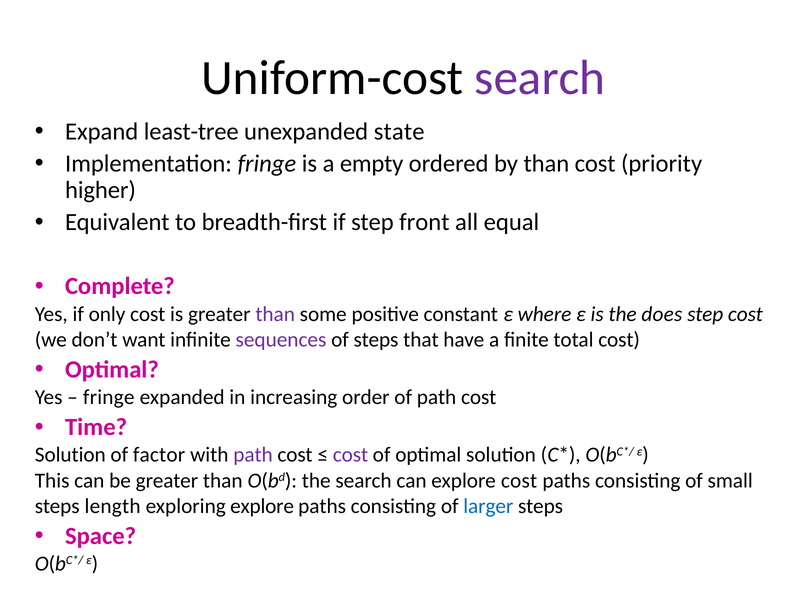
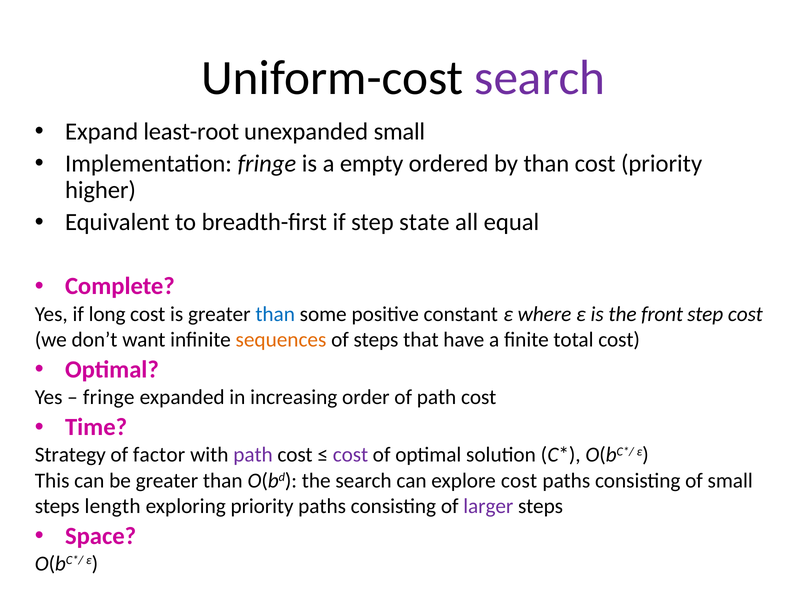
least-tree: least-tree -> least-root
unexpanded state: state -> small
front: front -> state
only: only -> long
than at (275, 314) colour: purple -> blue
does: does -> front
sequences colour: purple -> orange
Solution at (70, 454): Solution -> Strategy
exploring explore: explore -> priority
larger colour: blue -> purple
